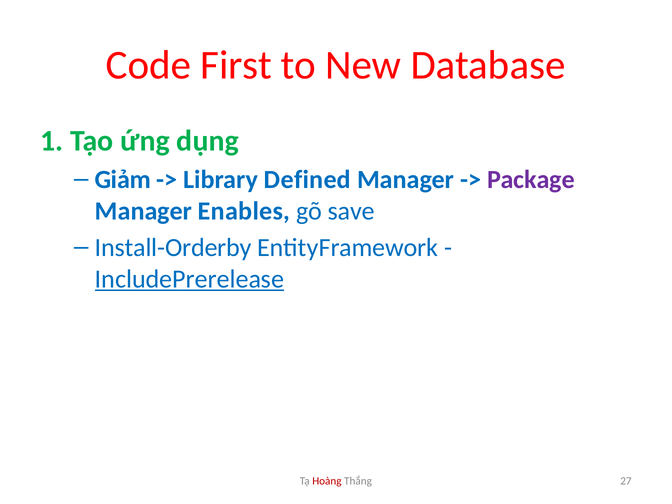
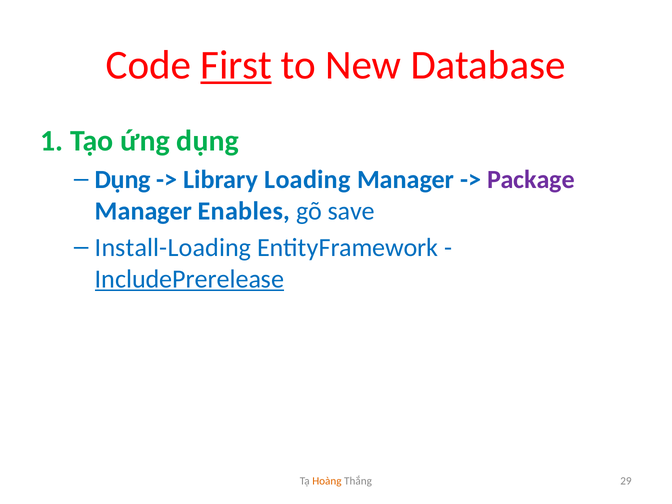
First underline: none -> present
Giảm at (123, 180): Giảm -> Dụng
Defined: Defined -> Loading
Install-Orderby: Install-Orderby -> Install-Loading
Hoàng colour: red -> orange
27: 27 -> 29
